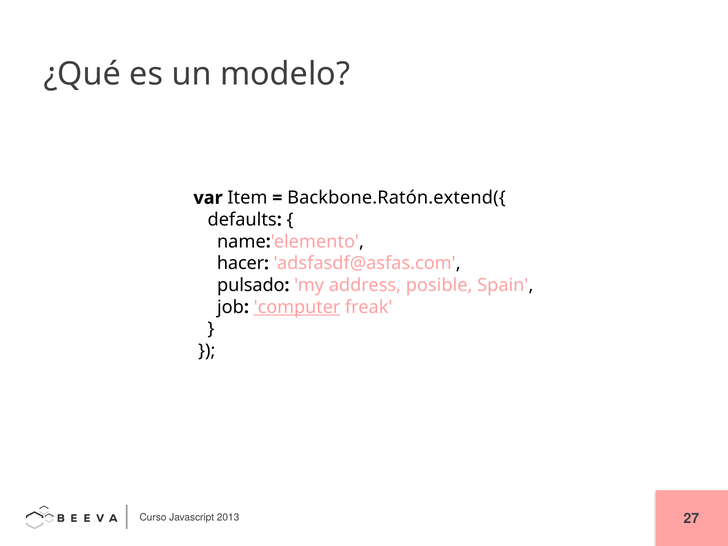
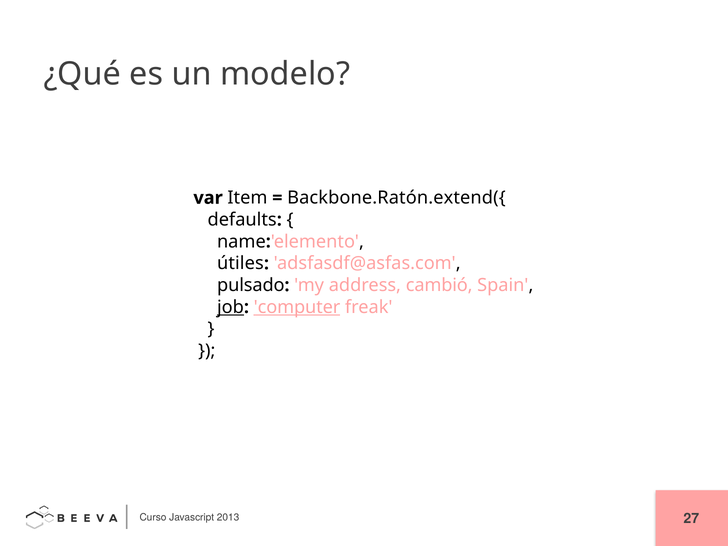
hacer: hacer -> útiles
posible: posible -> cambió
job underline: none -> present
